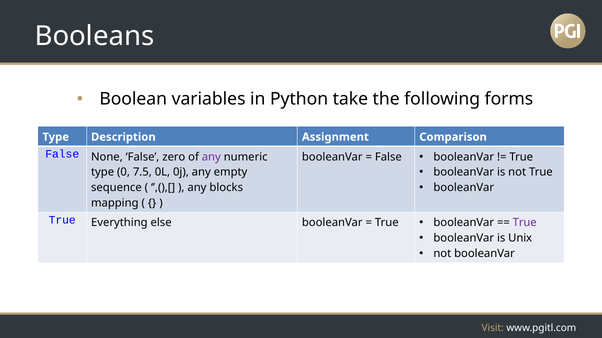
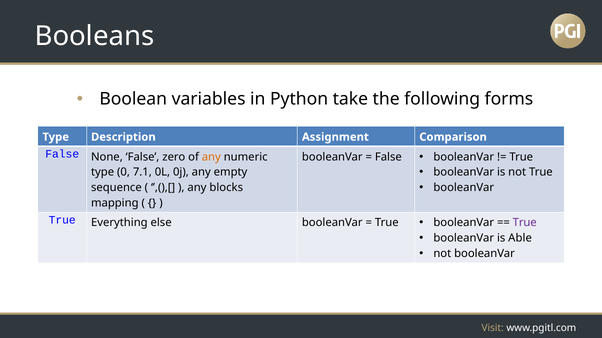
any at (211, 157) colour: purple -> orange
7.5: 7.5 -> 7.1
Unix: Unix -> Able
